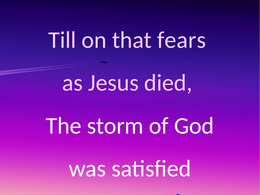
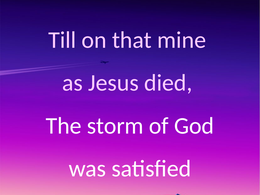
fears: fears -> mine
